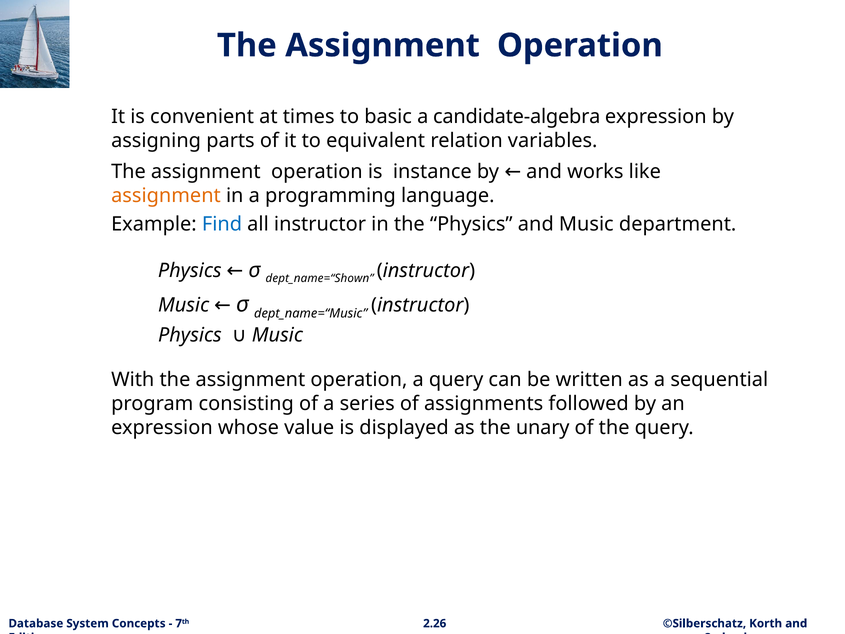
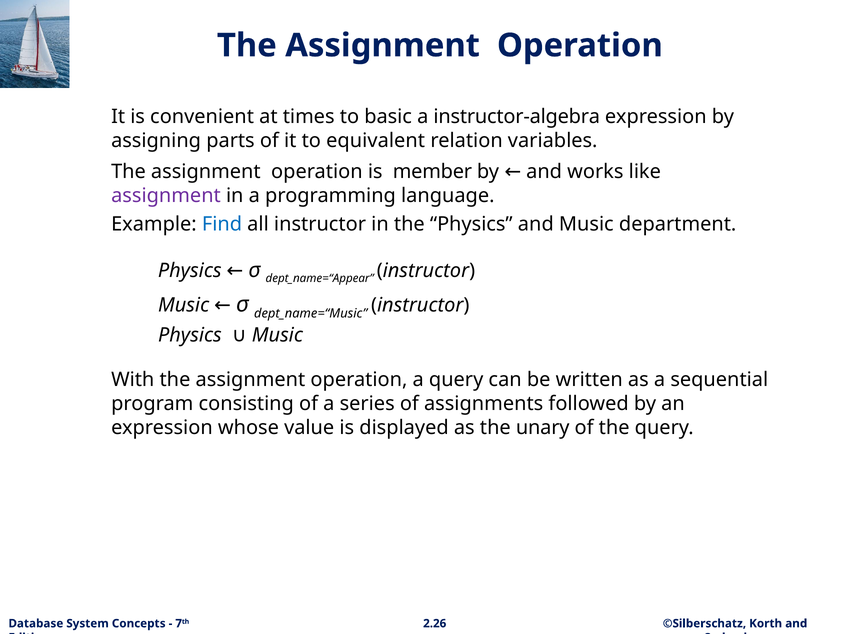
candidate-algebra: candidate-algebra -> instructor-algebra
instance: instance -> member
assignment at (166, 195) colour: orange -> purple
dept_name=“Shown: dept_name=“Shown -> dept_name=“Appear
